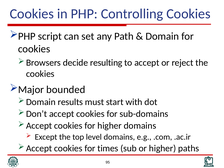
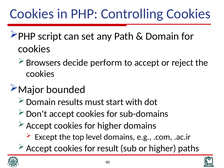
resulting: resulting -> perform
times: times -> result
